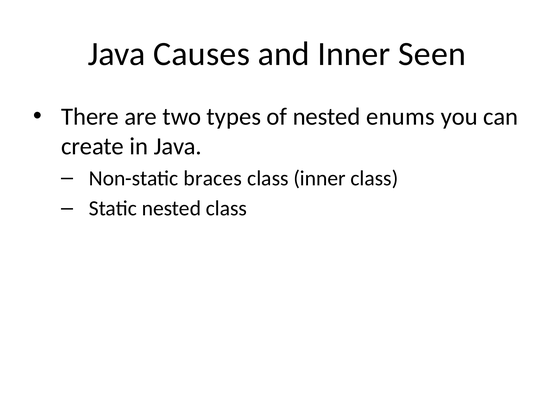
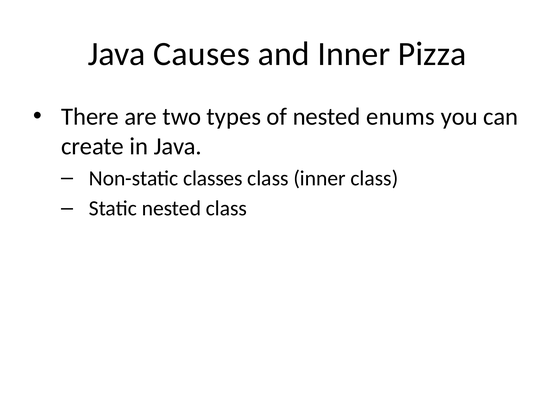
Seen: Seen -> Pizza
braces: braces -> classes
